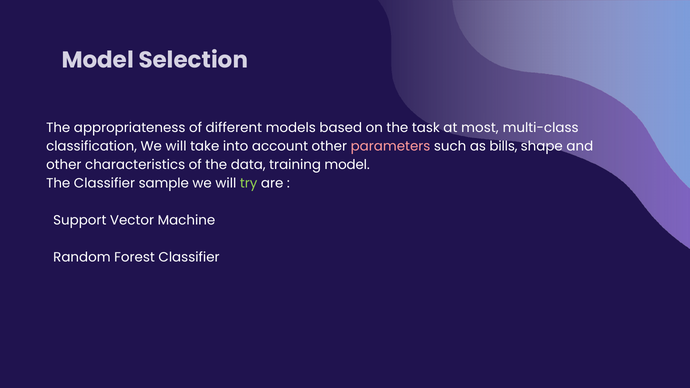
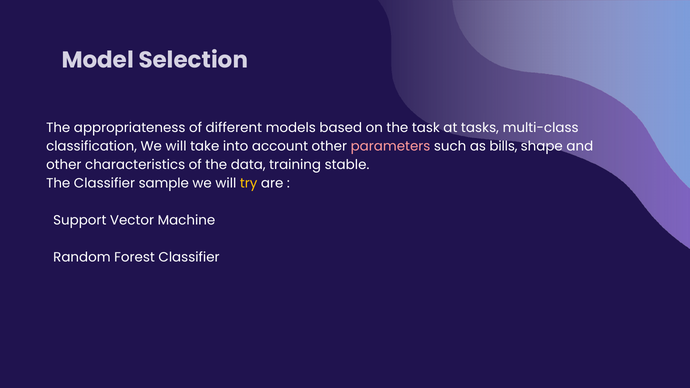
most: most -> tasks
training model: model -> stable
try colour: light green -> yellow
